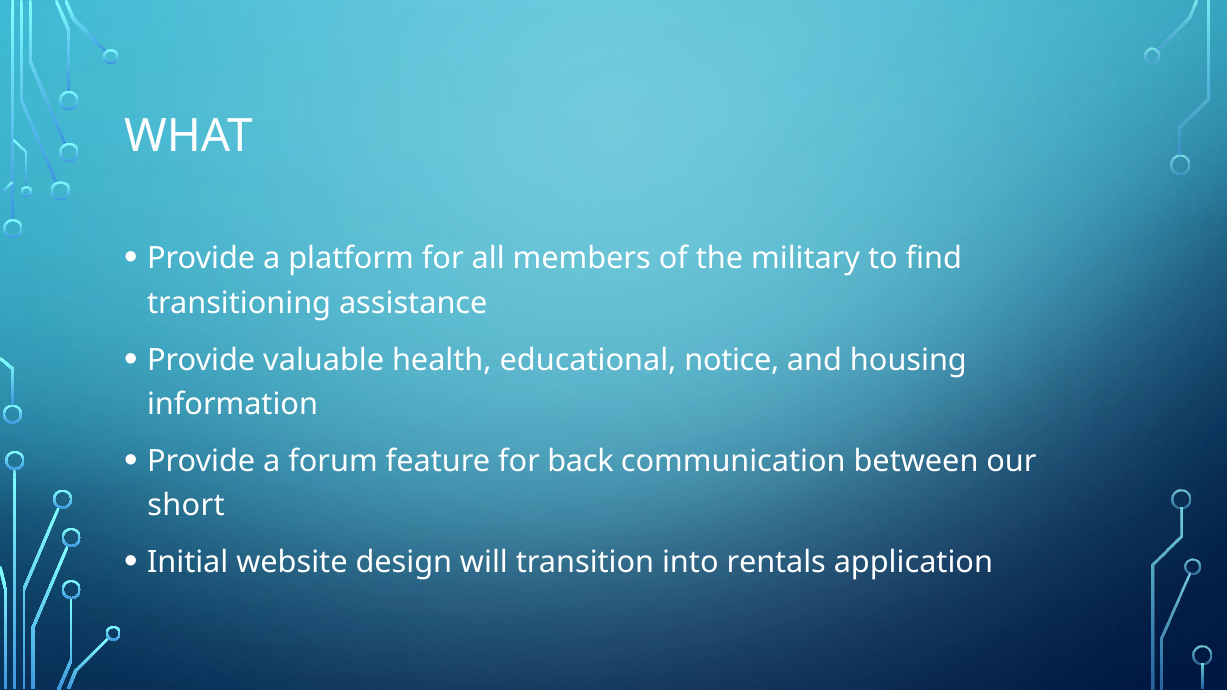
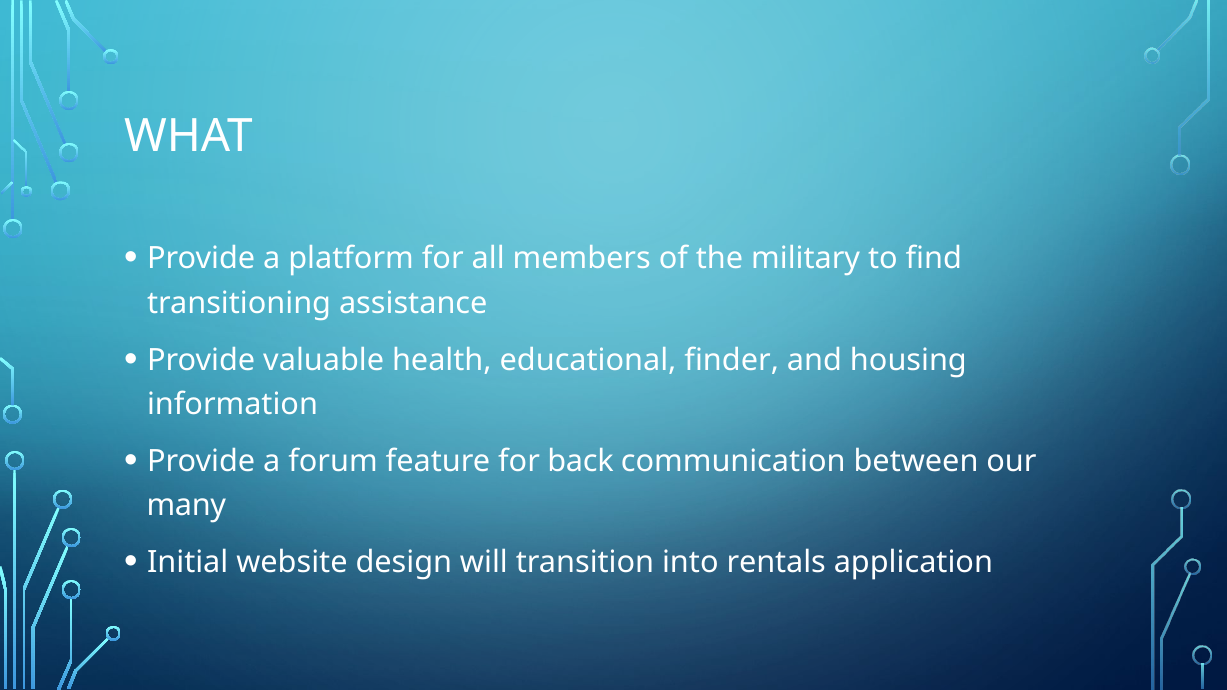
notice: notice -> finder
short: short -> many
